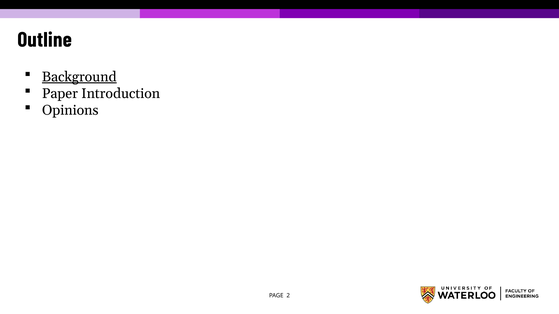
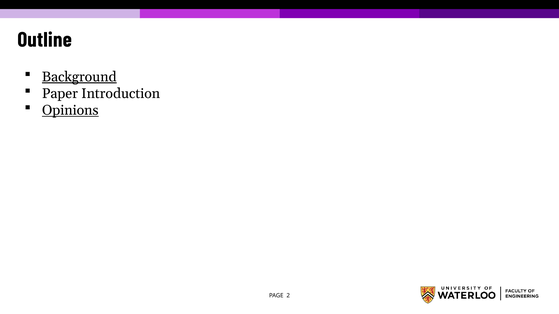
Opinions underline: none -> present
